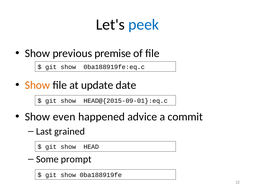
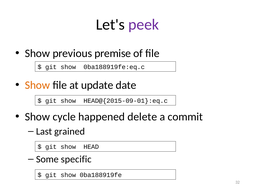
peek colour: blue -> purple
even: even -> cycle
advice: advice -> delete
prompt: prompt -> specific
